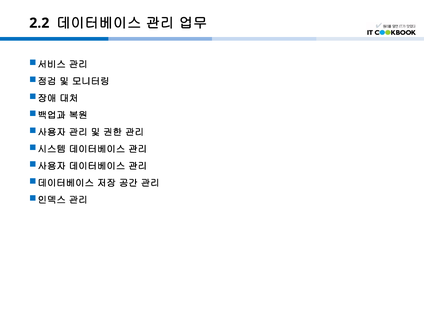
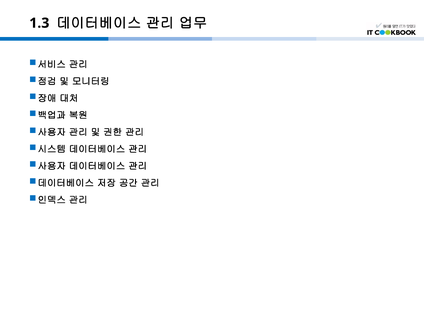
2.2: 2.2 -> 1.3
